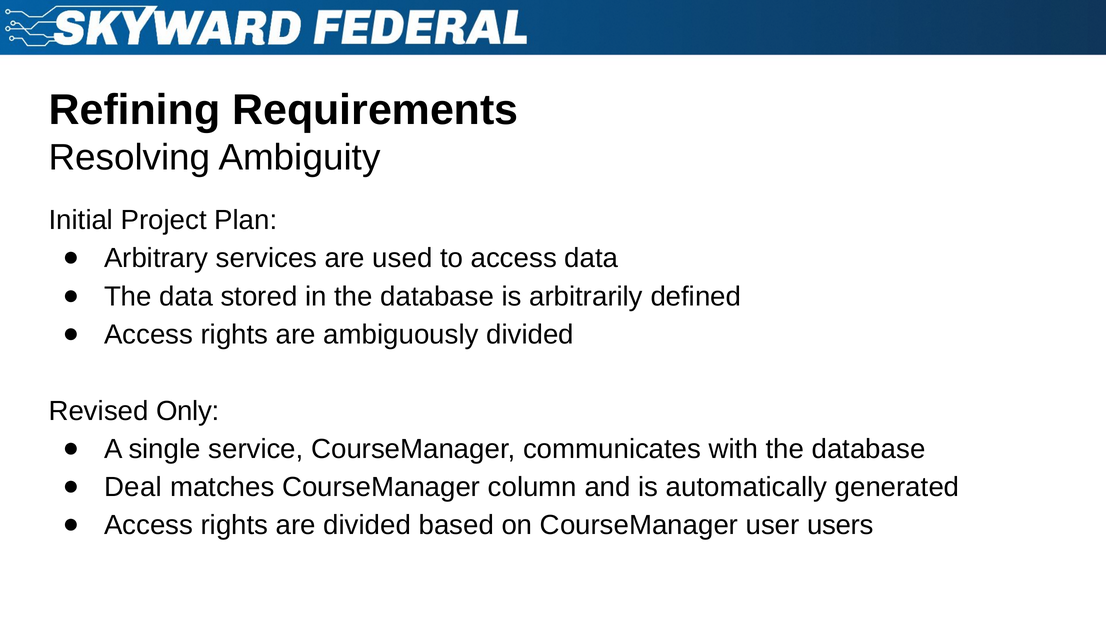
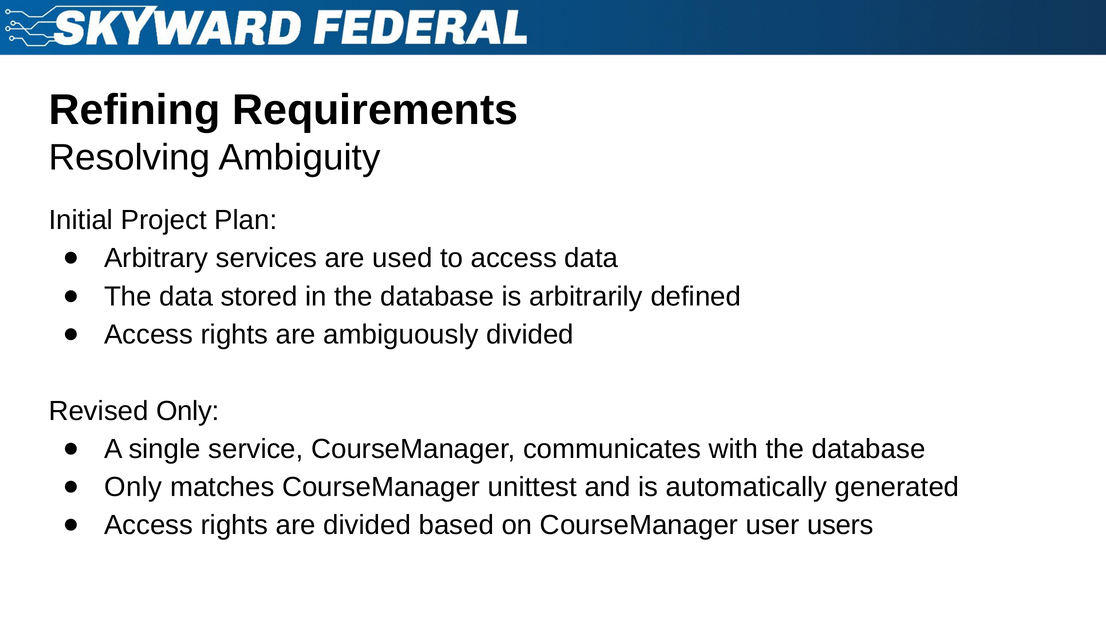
Deal at (133, 487): Deal -> Only
column: column -> unittest
